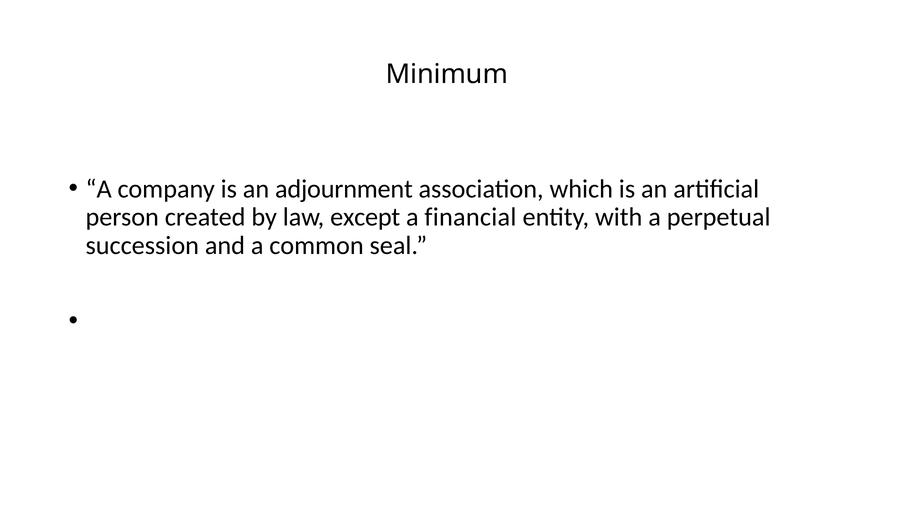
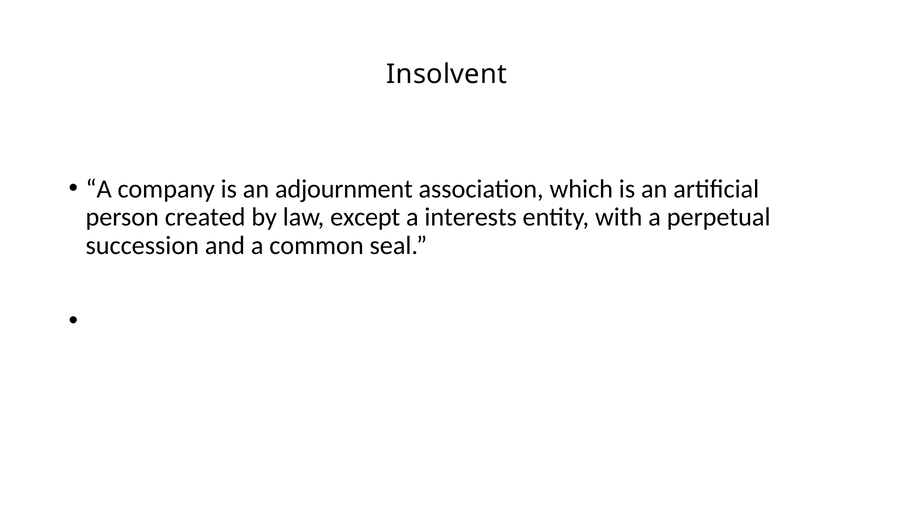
Minimum: Minimum -> Insolvent
financial: financial -> interests
